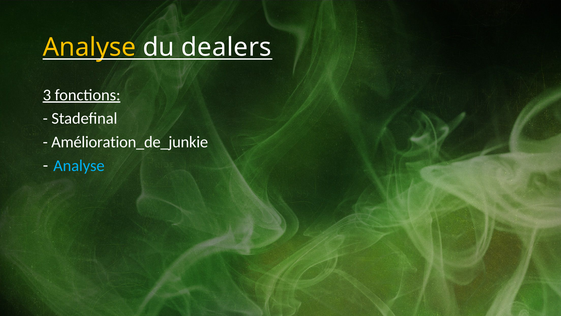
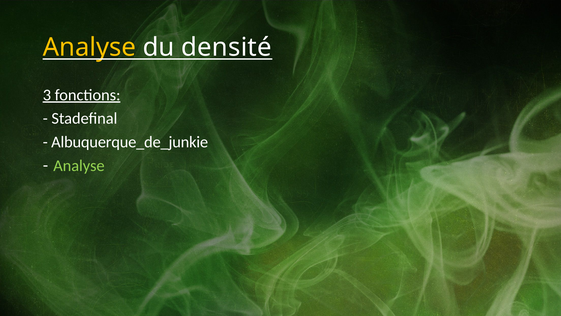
dealers: dealers -> densité
Amélioration_de_junkie: Amélioration_de_junkie -> Albuquerque_de_junkie
Analyse at (79, 165) colour: light blue -> light green
